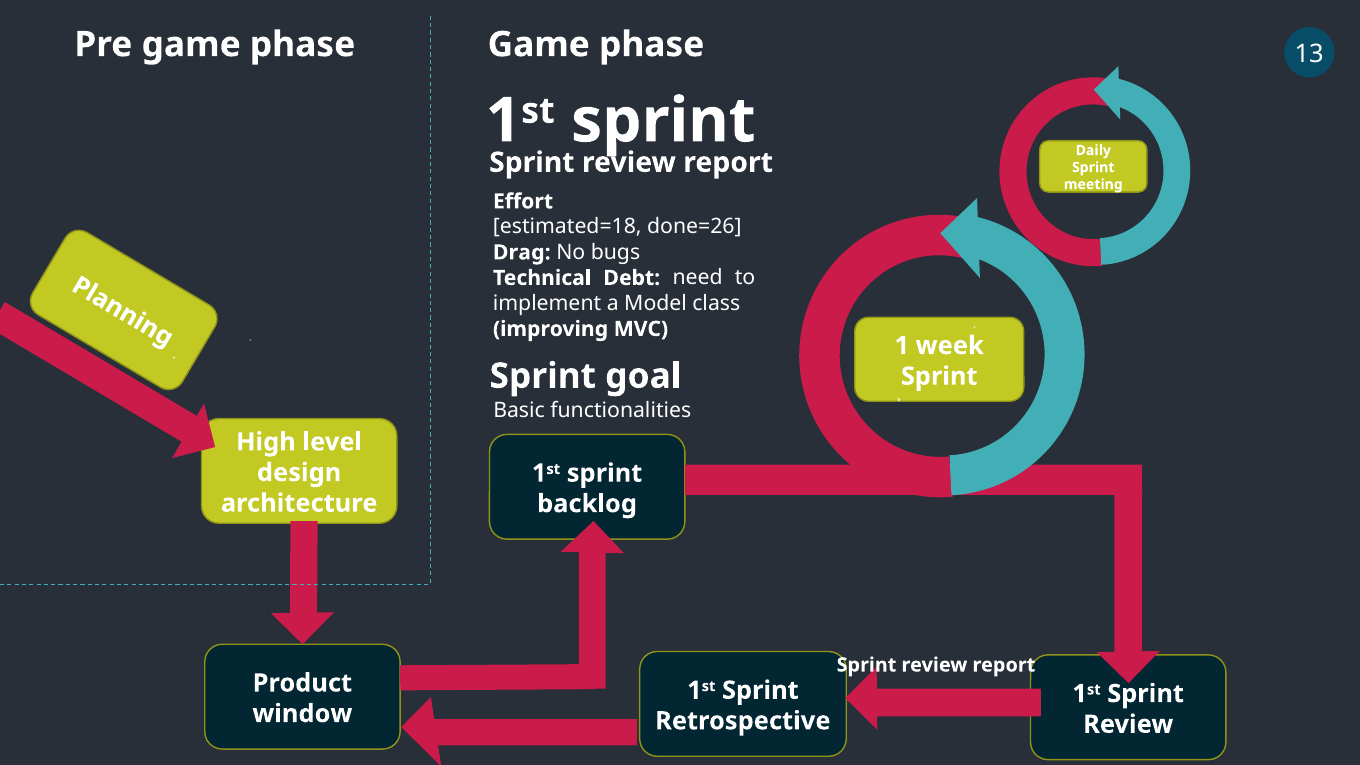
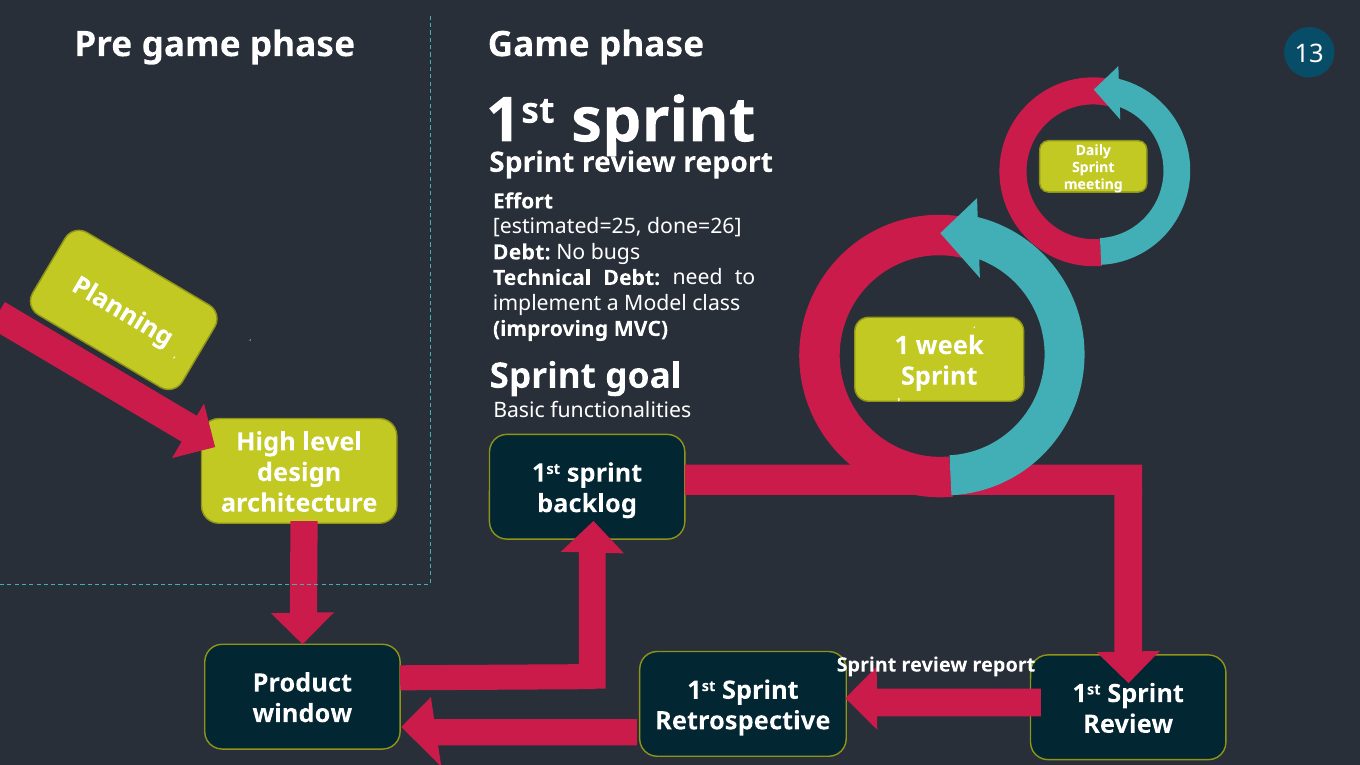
estimated=18: estimated=18 -> estimated=25
Drag at (522, 252): Drag -> Debt
